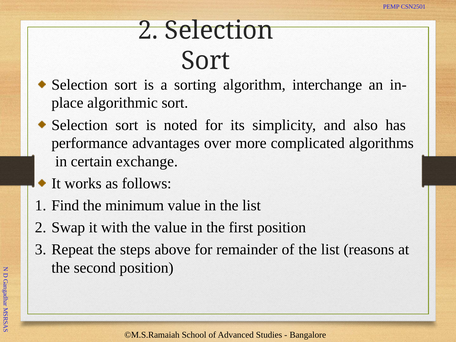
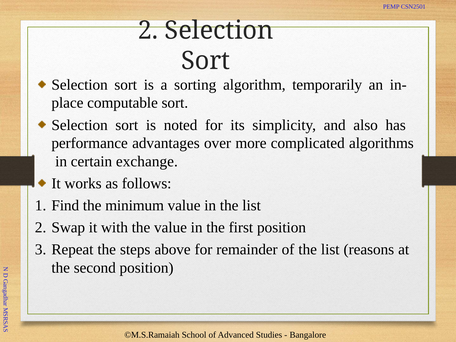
interchange: interchange -> temporarily
algorithmic: algorithmic -> computable
